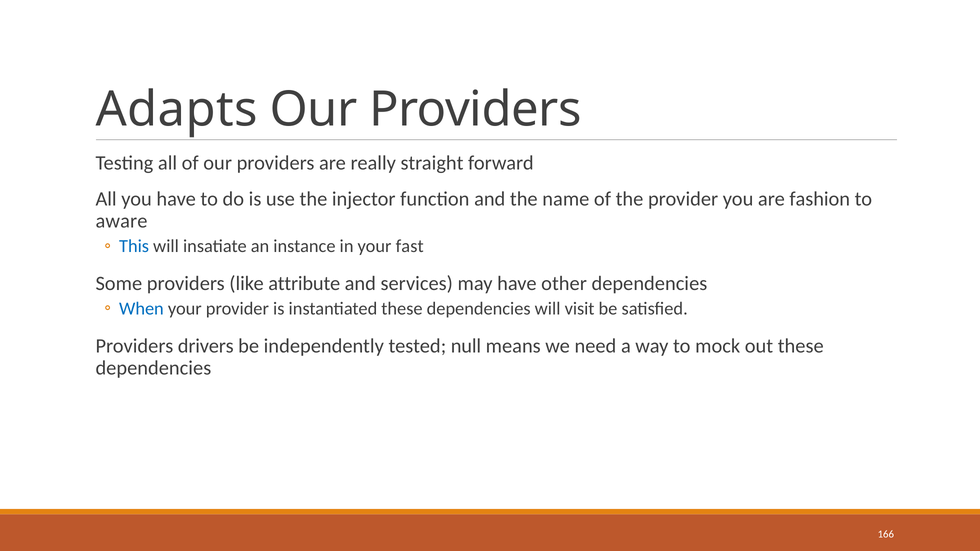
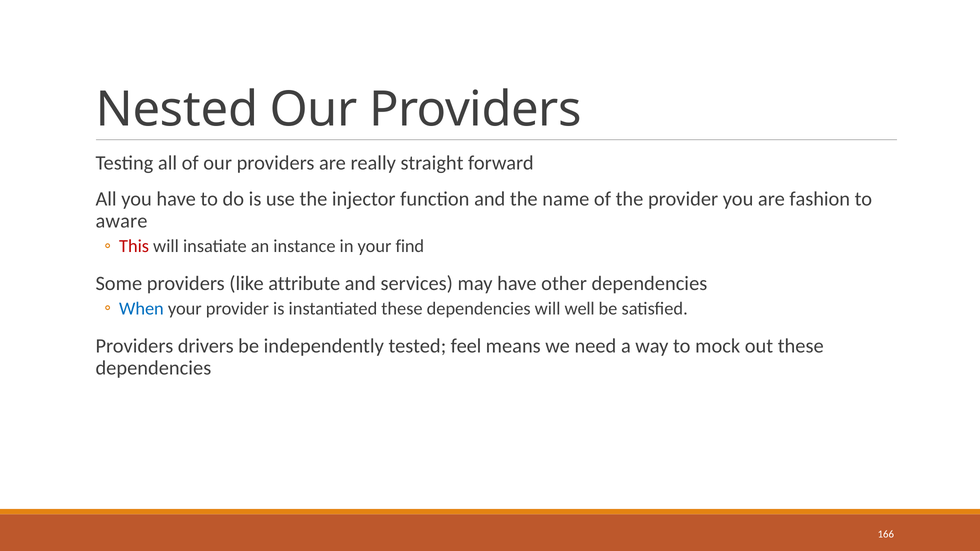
Adapts: Adapts -> Nested
This colour: blue -> red
fast: fast -> find
visit: visit -> well
null: null -> feel
